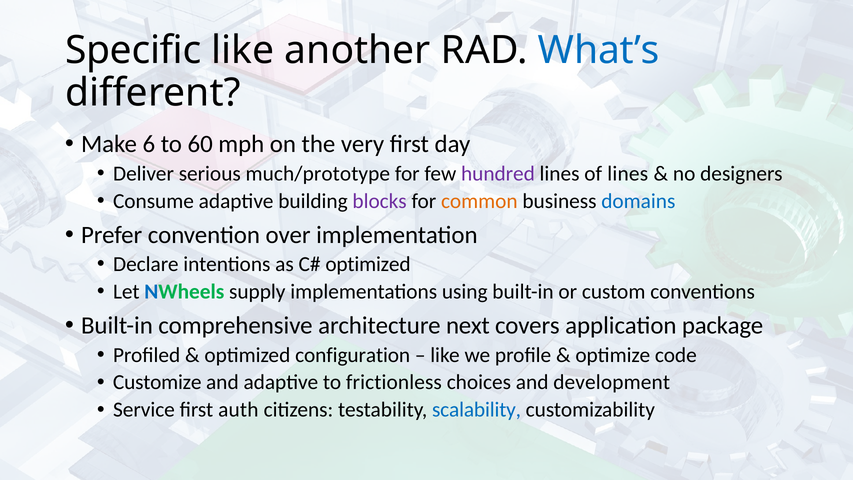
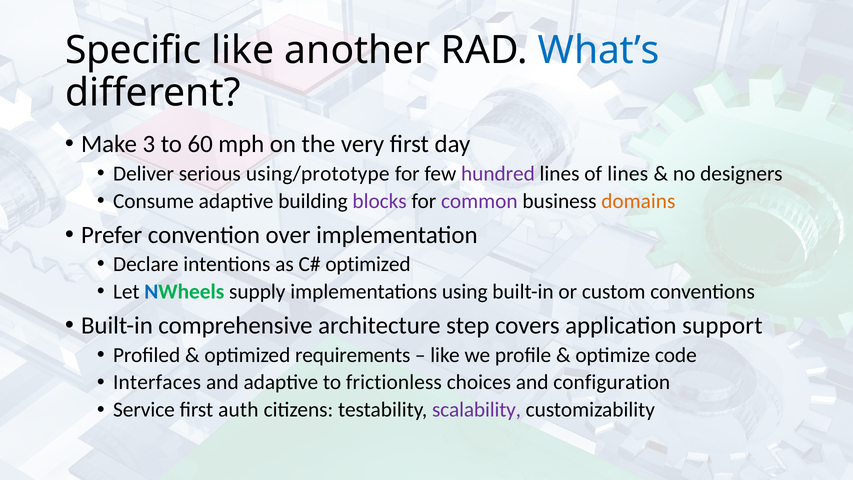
6: 6 -> 3
much/prototype: much/prototype -> using/prototype
common colour: orange -> purple
domains colour: blue -> orange
next: next -> step
package: package -> support
configuration: configuration -> requirements
Customize: Customize -> Interfaces
development: development -> configuration
scalability colour: blue -> purple
